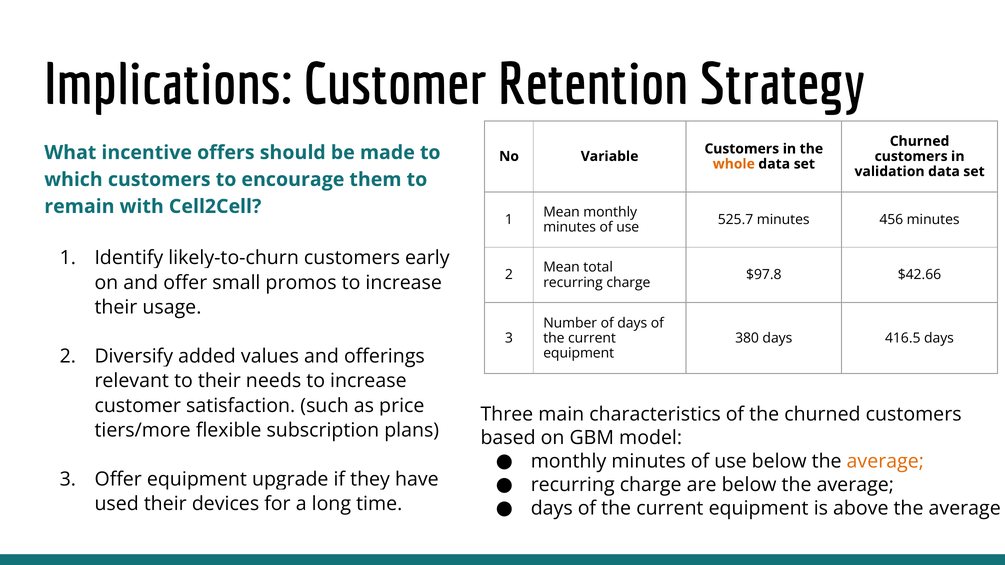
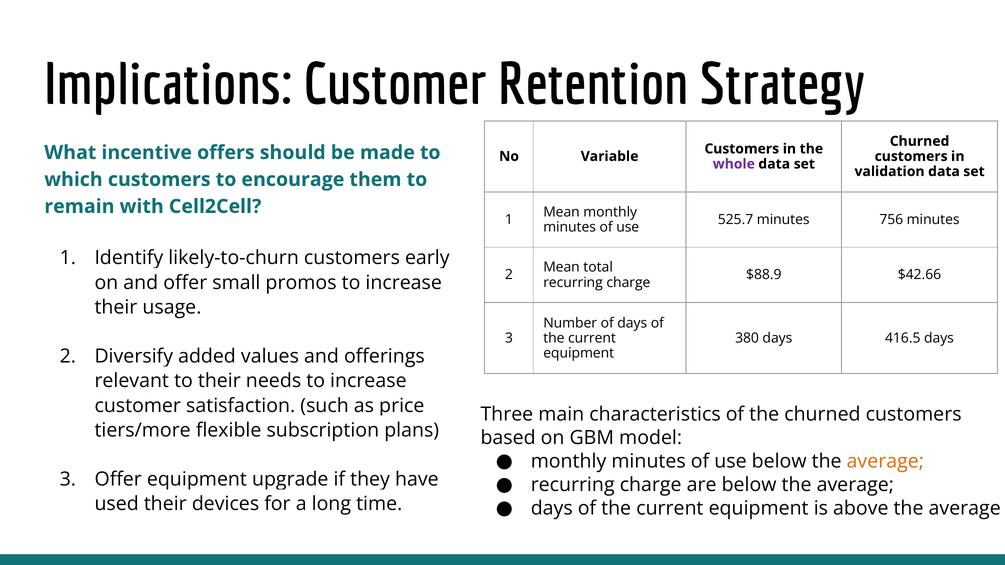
whole colour: orange -> purple
456: 456 -> 756
$97.8: $97.8 -> $88.9
